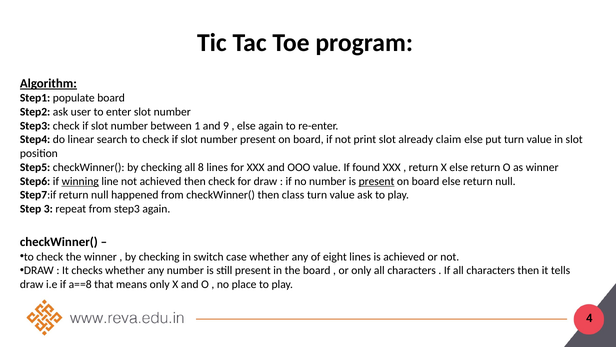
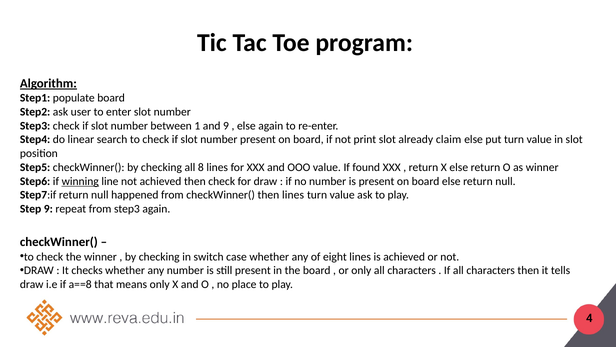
present at (376, 181) underline: present -> none
then class: class -> lines
Step 3: 3 -> 9
